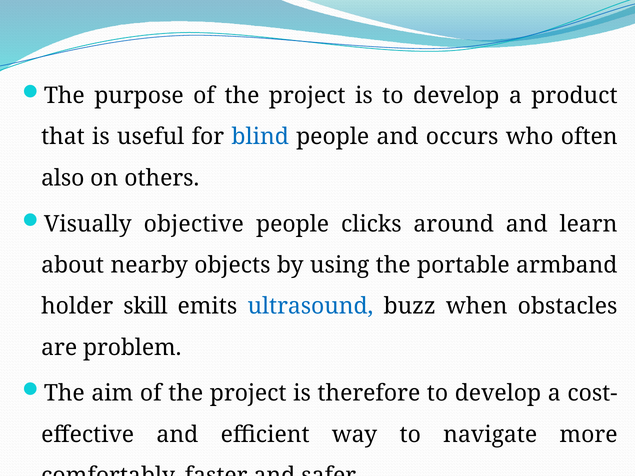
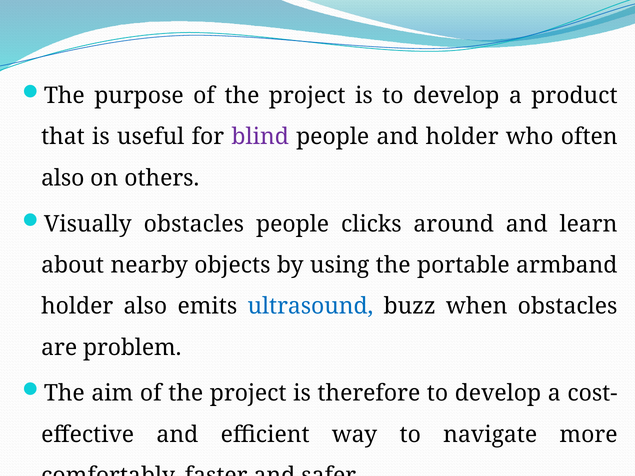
blind colour: blue -> purple
and occurs: occurs -> holder
Visually objective: objective -> obstacles
holder skill: skill -> also
